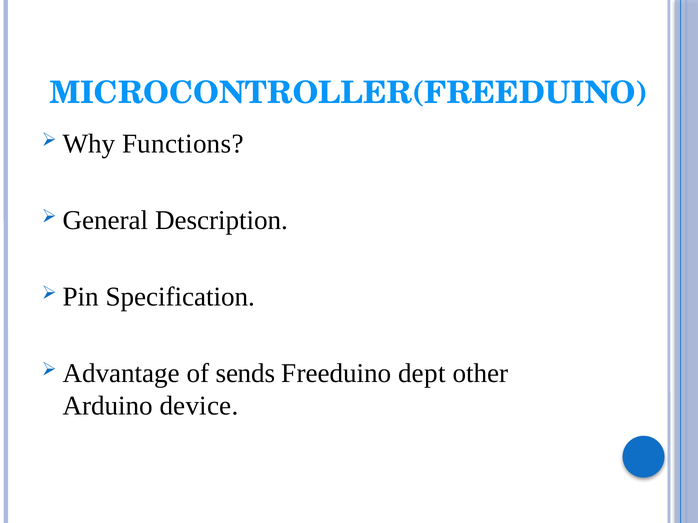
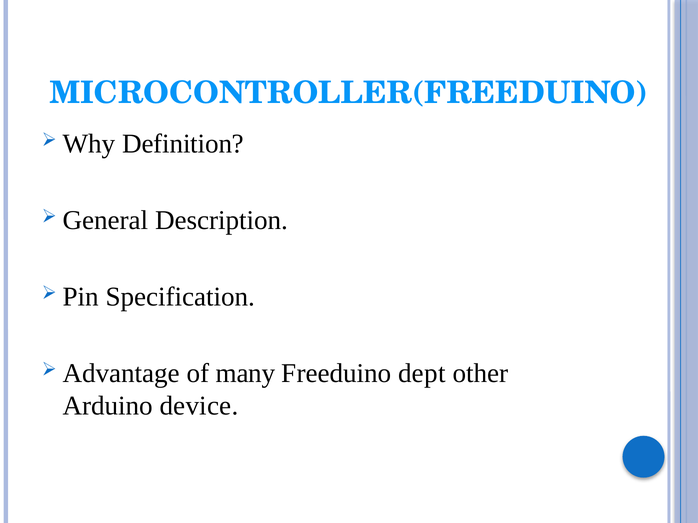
Functions: Functions -> Definition
sends: sends -> many
